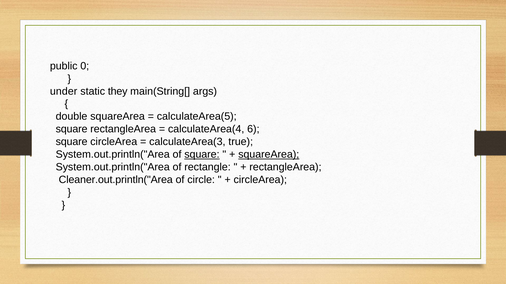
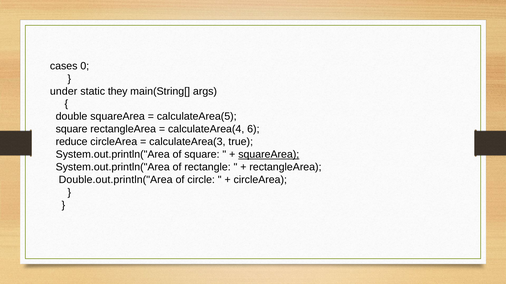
public: public -> cases
square at (72, 142): square -> reduce
square at (202, 155) underline: present -> none
Cleaner.out.println("Area: Cleaner.out.println("Area -> Double.out.println("Area
